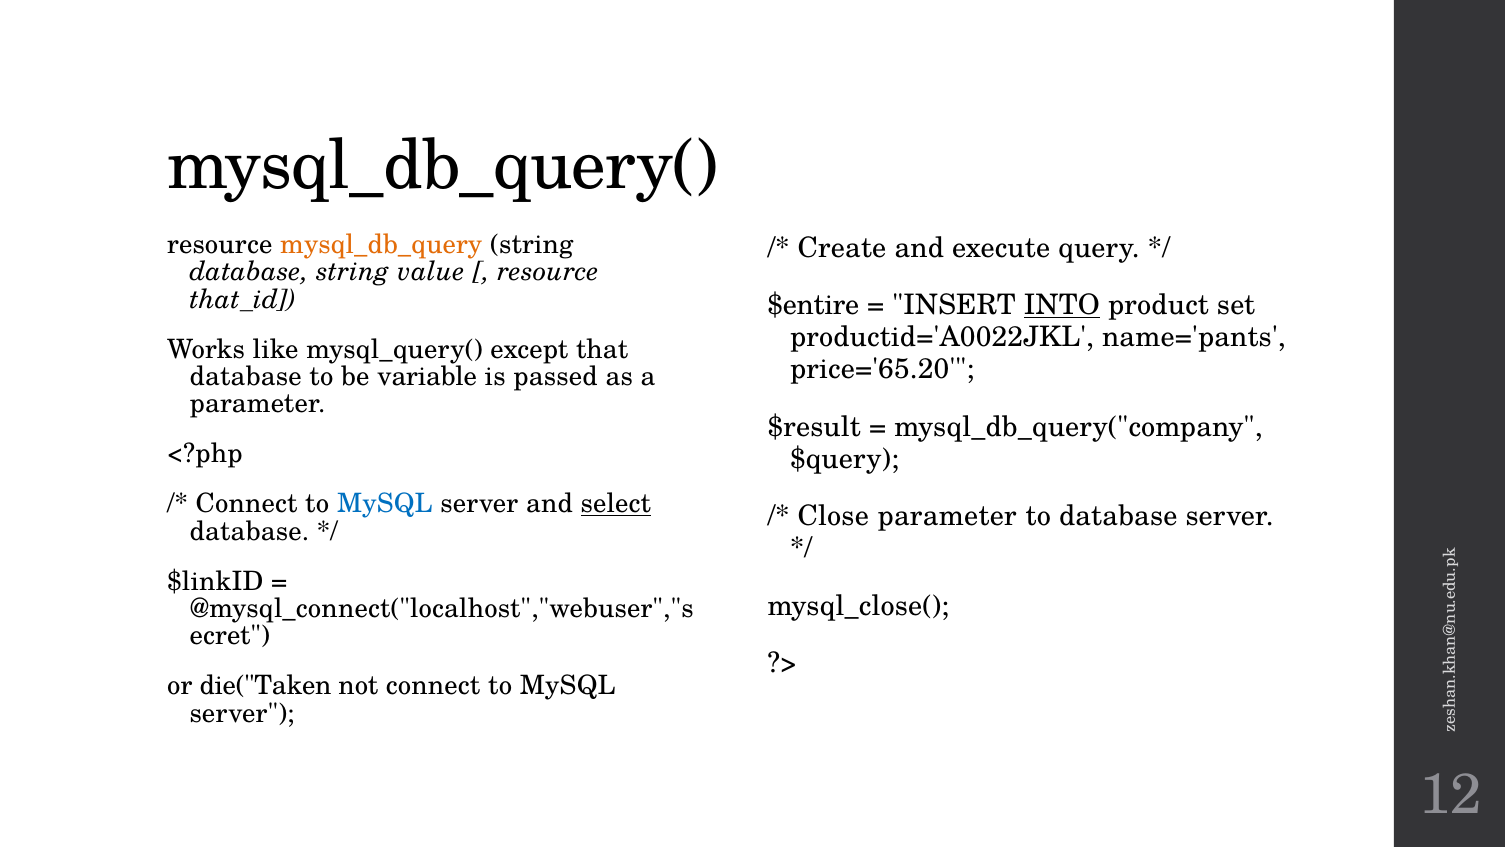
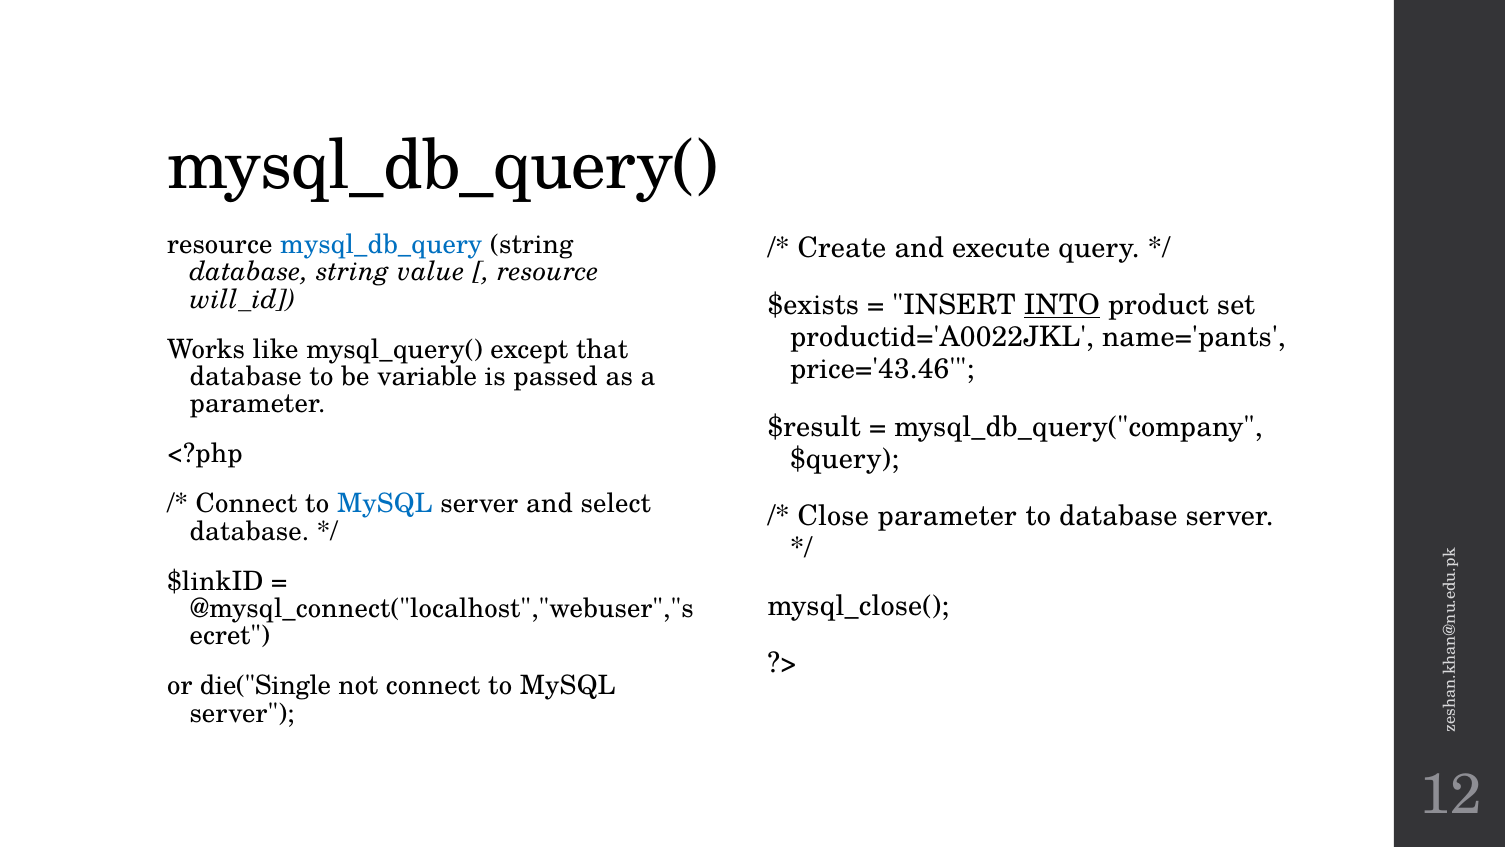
mysql_db_query colour: orange -> blue
that_id: that_id -> will_id
$entire: $entire -> $exists
price='65.20: price='65.20 -> price='43.46
select underline: present -> none
die("Taken: die("Taken -> die("Single
